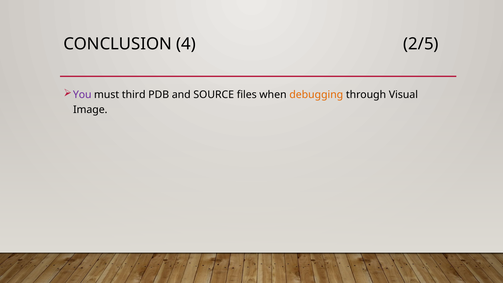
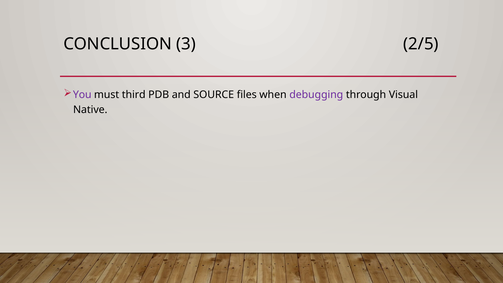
4: 4 -> 3
debugging colour: orange -> purple
Image: Image -> Native
